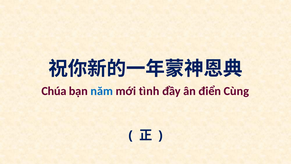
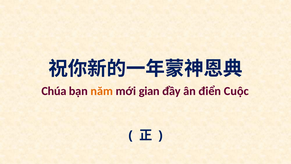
năm colour: blue -> orange
tình: tình -> gian
Cùng: Cùng -> Cuộc
